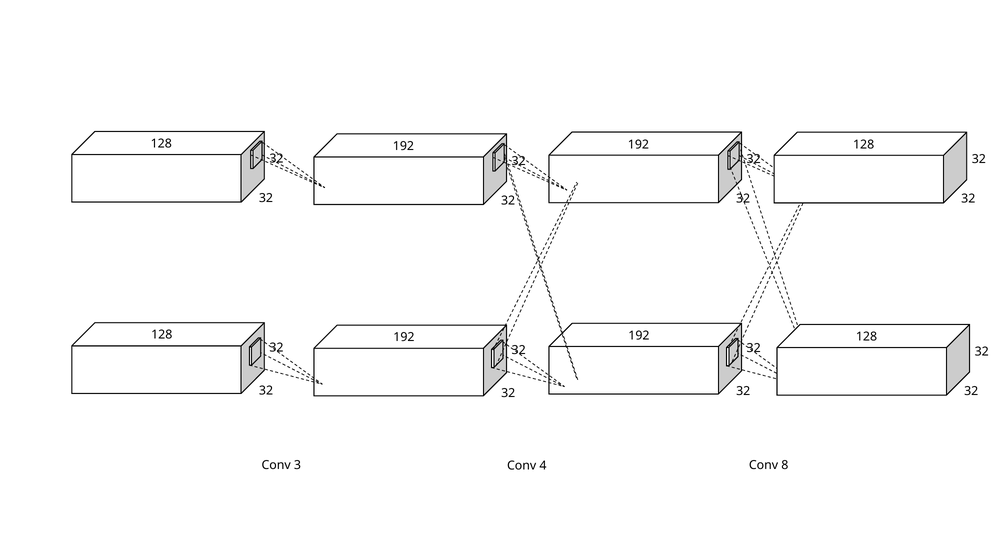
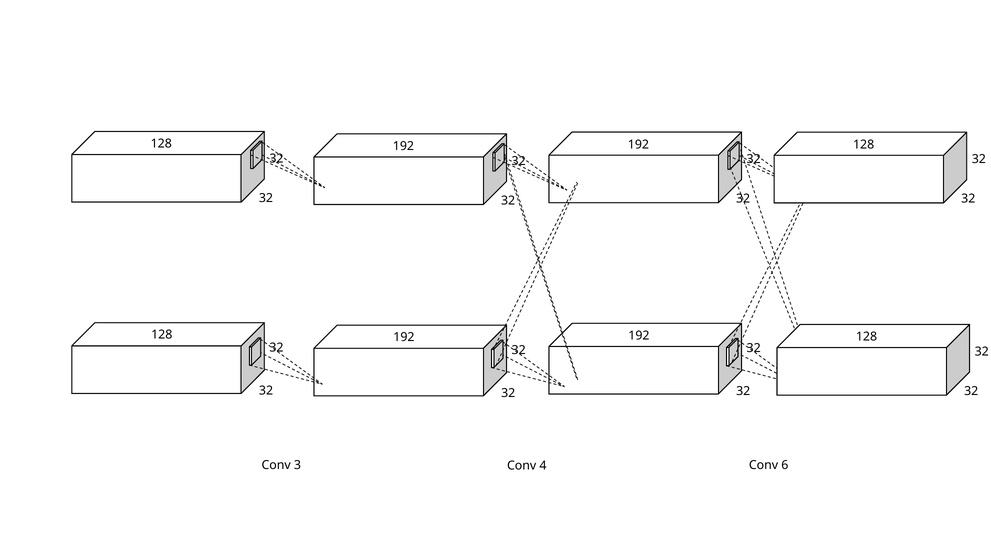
8: 8 -> 6
